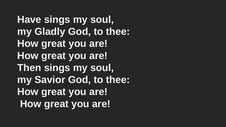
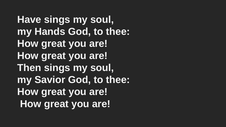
Gladly: Gladly -> Hands
